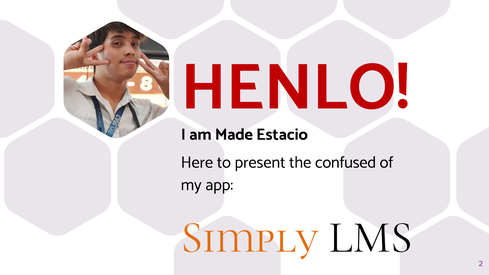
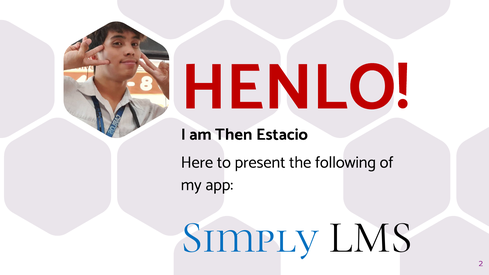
Made: Made -> Then
confused: confused -> following
Simply colour: orange -> blue
